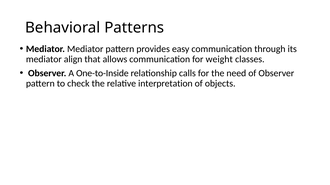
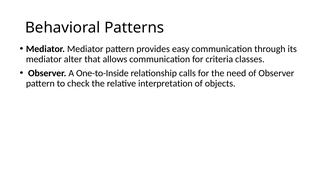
align: align -> alter
weight: weight -> criteria
